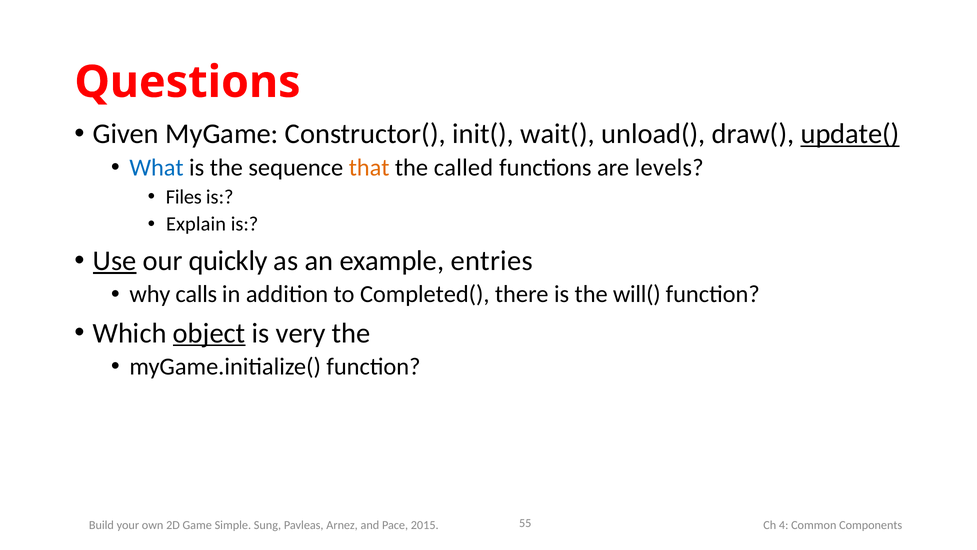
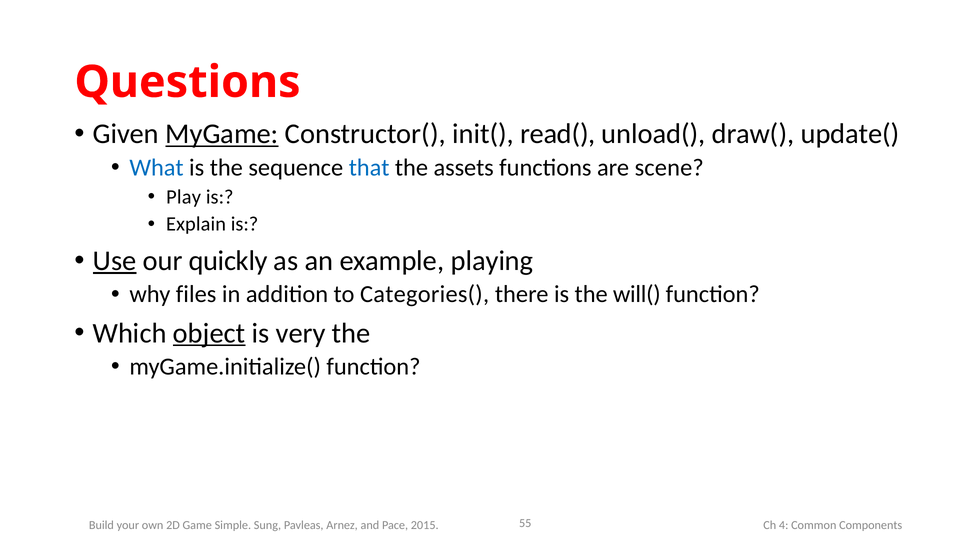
MyGame underline: none -> present
wait(: wait( -> read(
update( underline: present -> none
that colour: orange -> blue
called: called -> assets
levels: levels -> scene
Files: Files -> Play
entries: entries -> playing
calls: calls -> files
Completed(: Completed( -> Categories(
